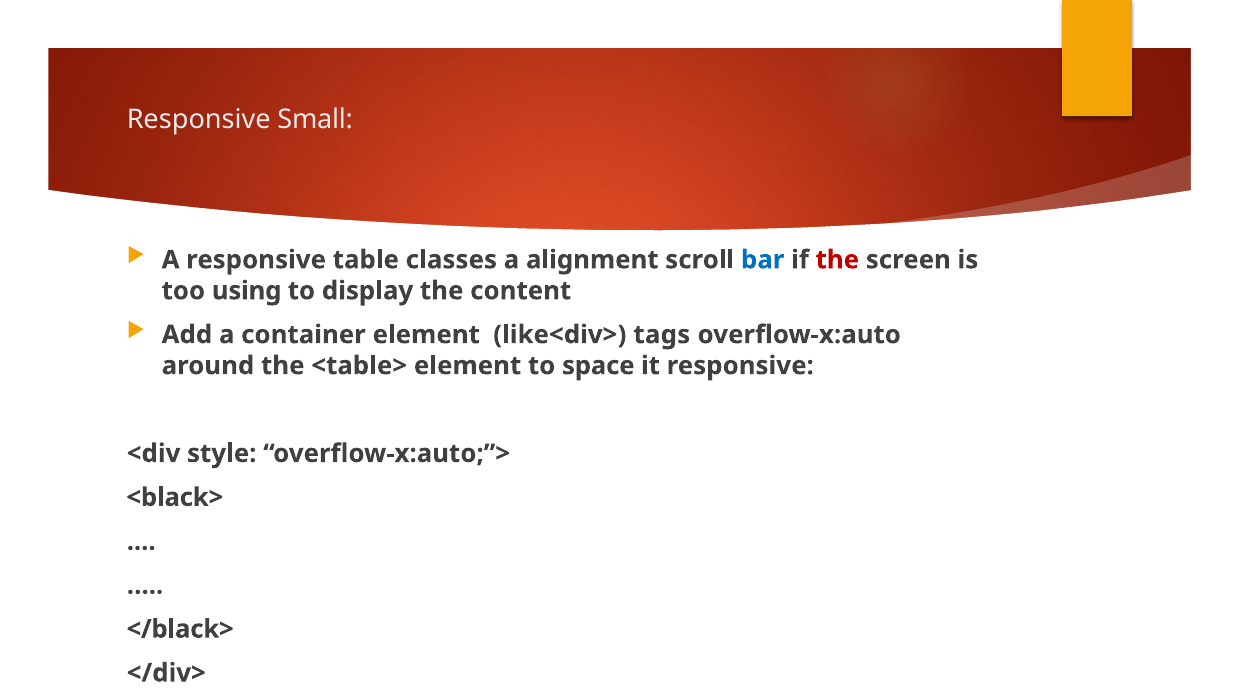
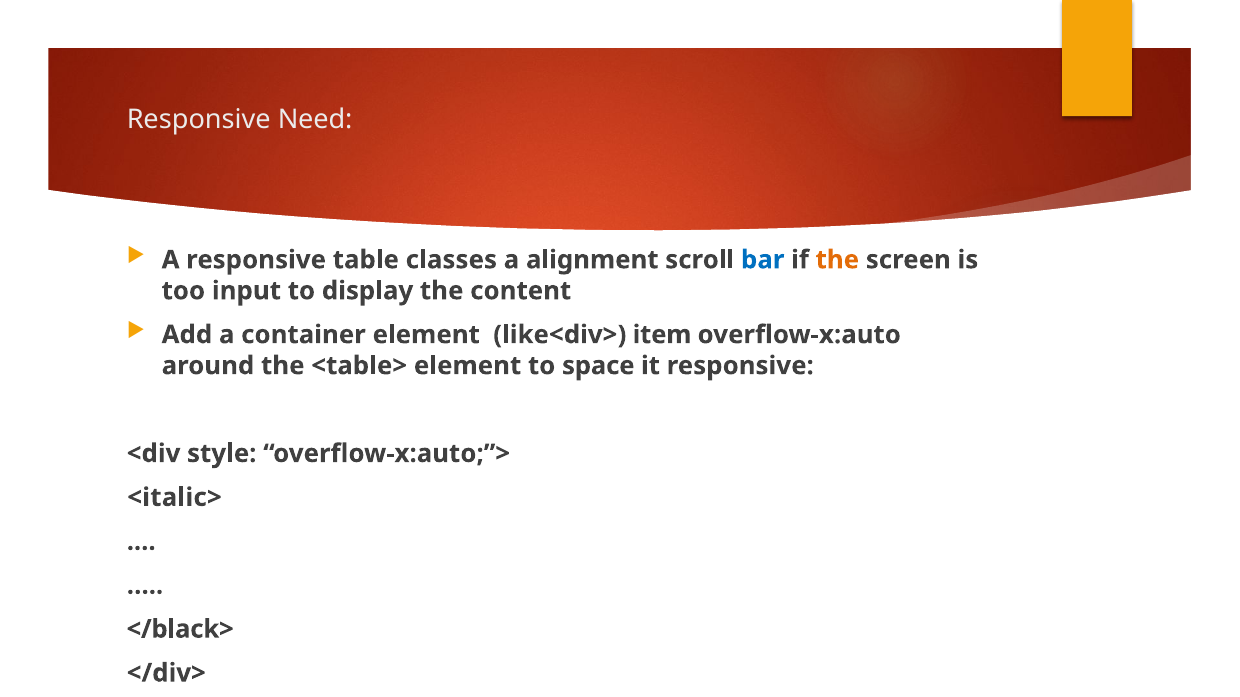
Small: Small -> Need
the at (837, 260) colour: red -> orange
using: using -> input
tags: tags -> item
<black>: <black> -> <italic>
